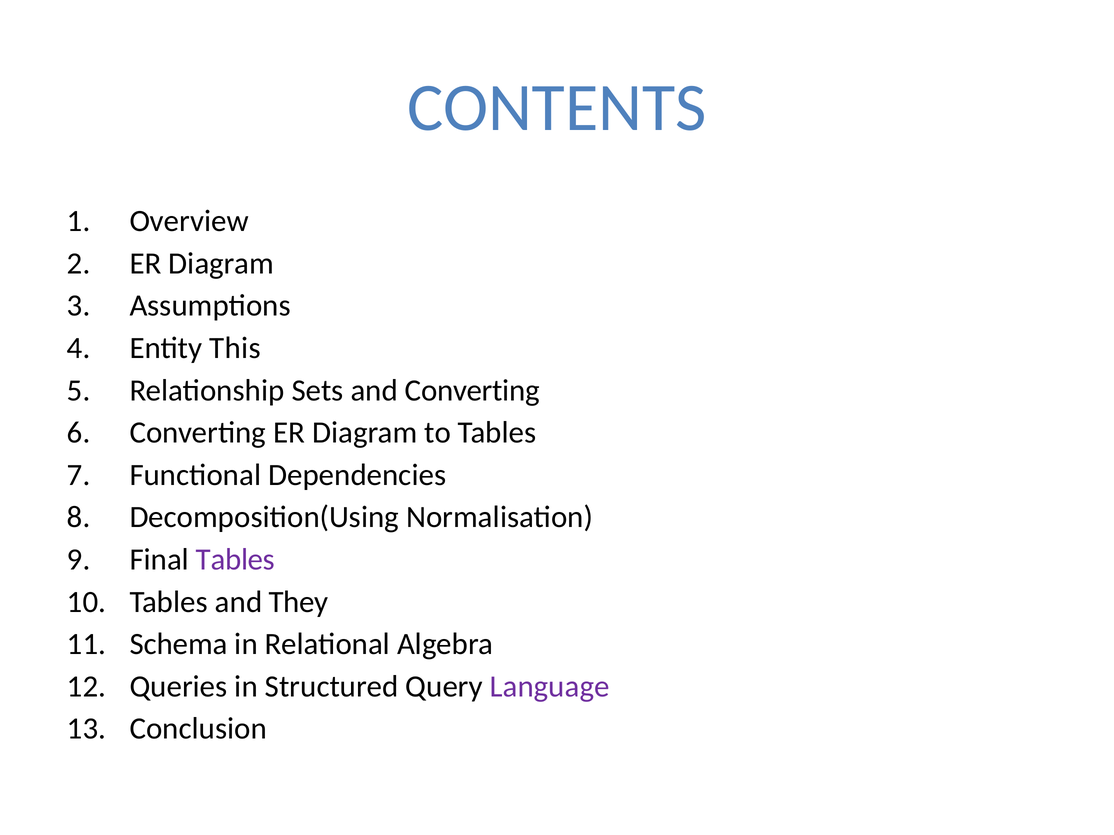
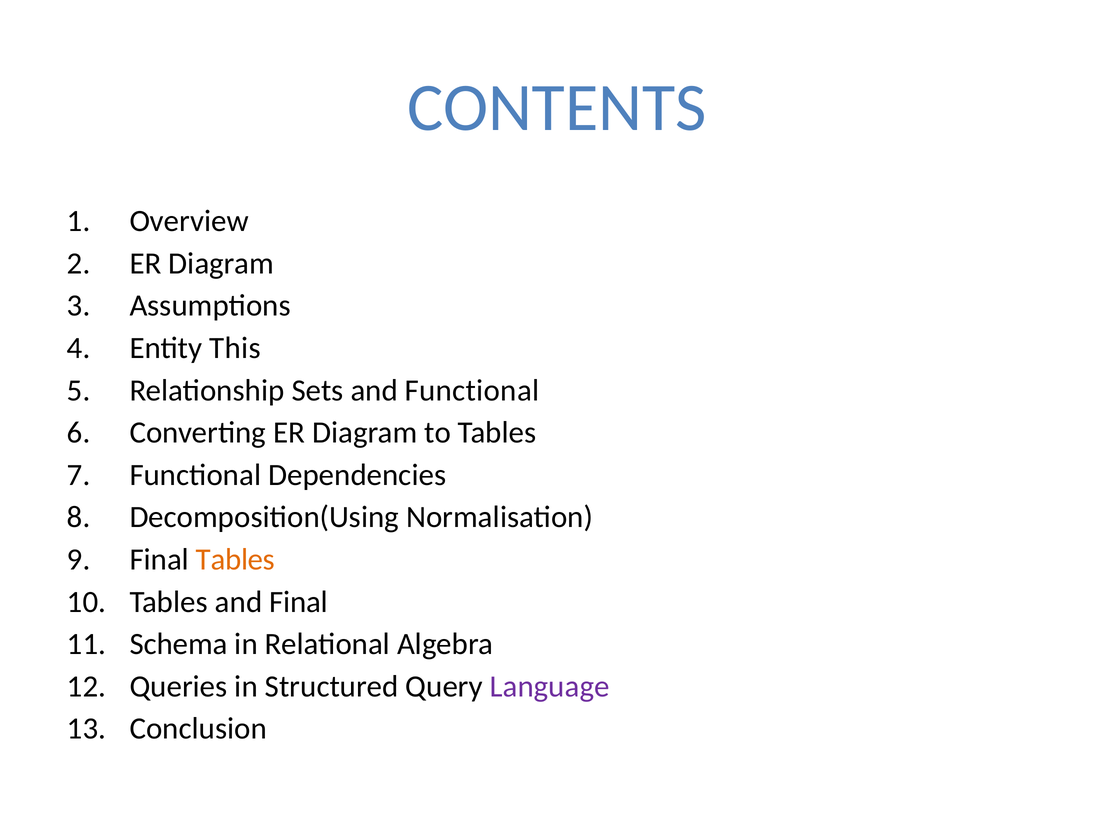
and Converting: Converting -> Functional
Tables at (235, 560) colour: purple -> orange
and They: They -> Final
